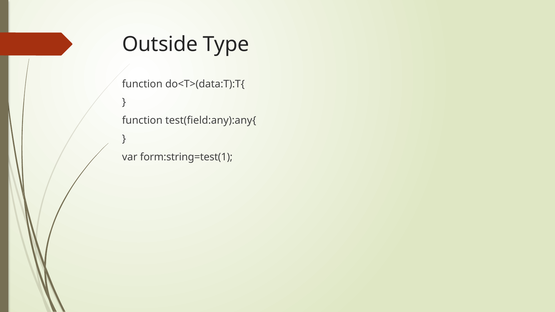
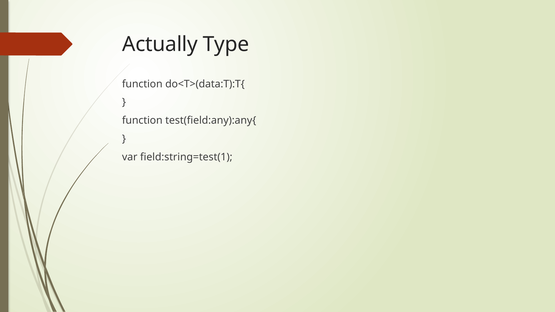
Outside: Outside -> Actually
form:string=test(1: form:string=test(1 -> field:string=test(1
